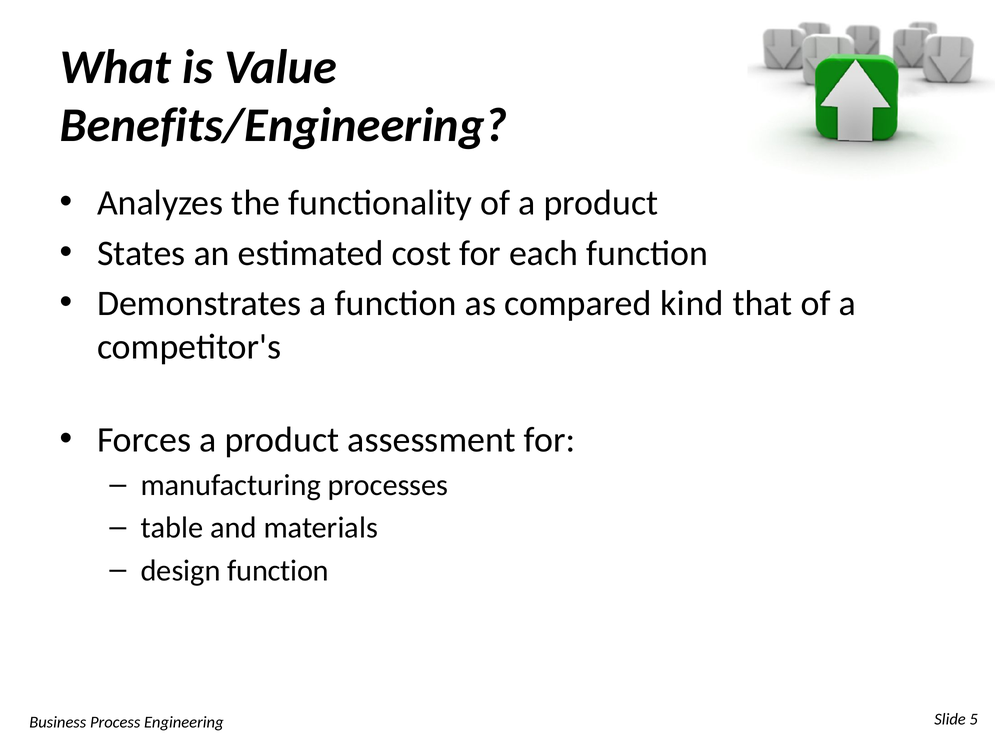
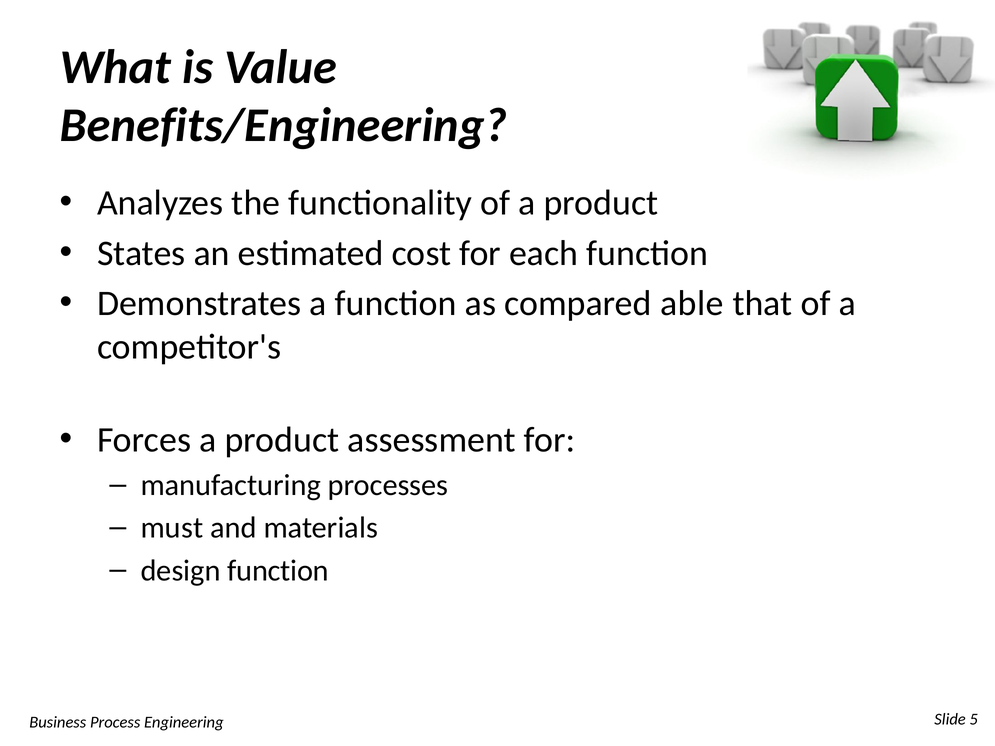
kind: kind -> able
table: table -> must
